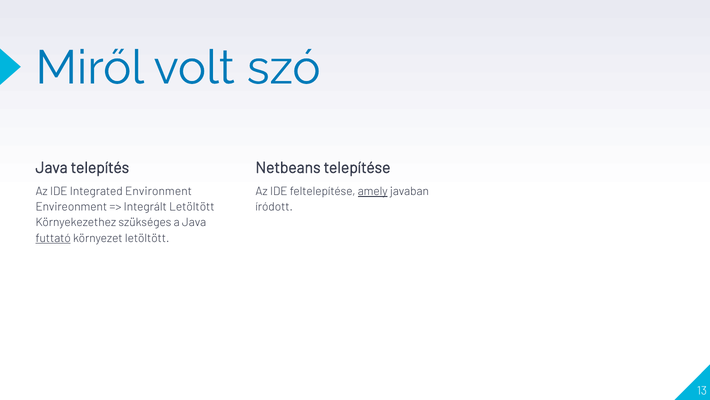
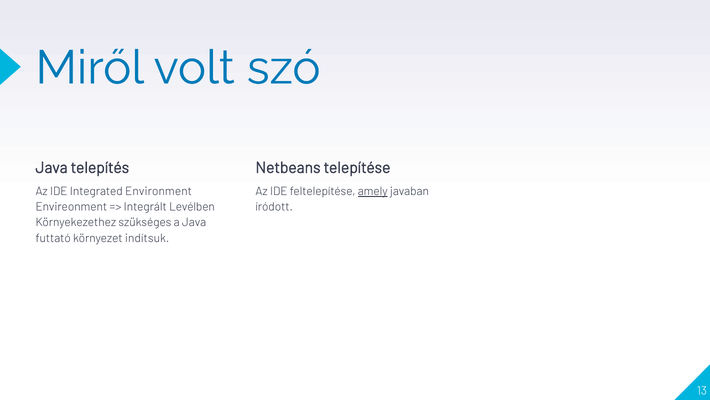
Integrált Letöltött: Letöltött -> Levélben
futtató underline: present -> none
környezet letöltött: letöltött -> indítsuk
